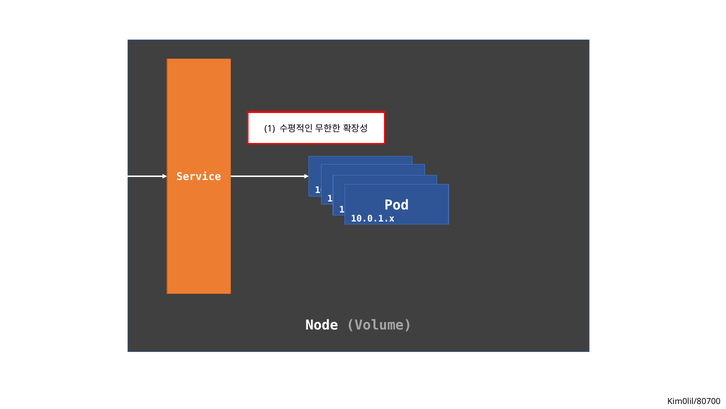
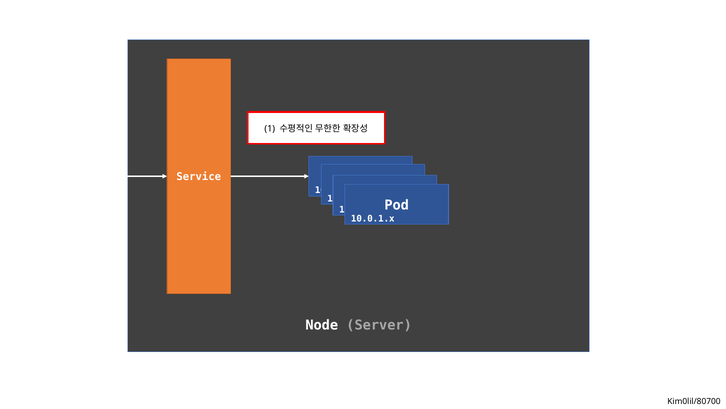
Volume: Volume -> Server
